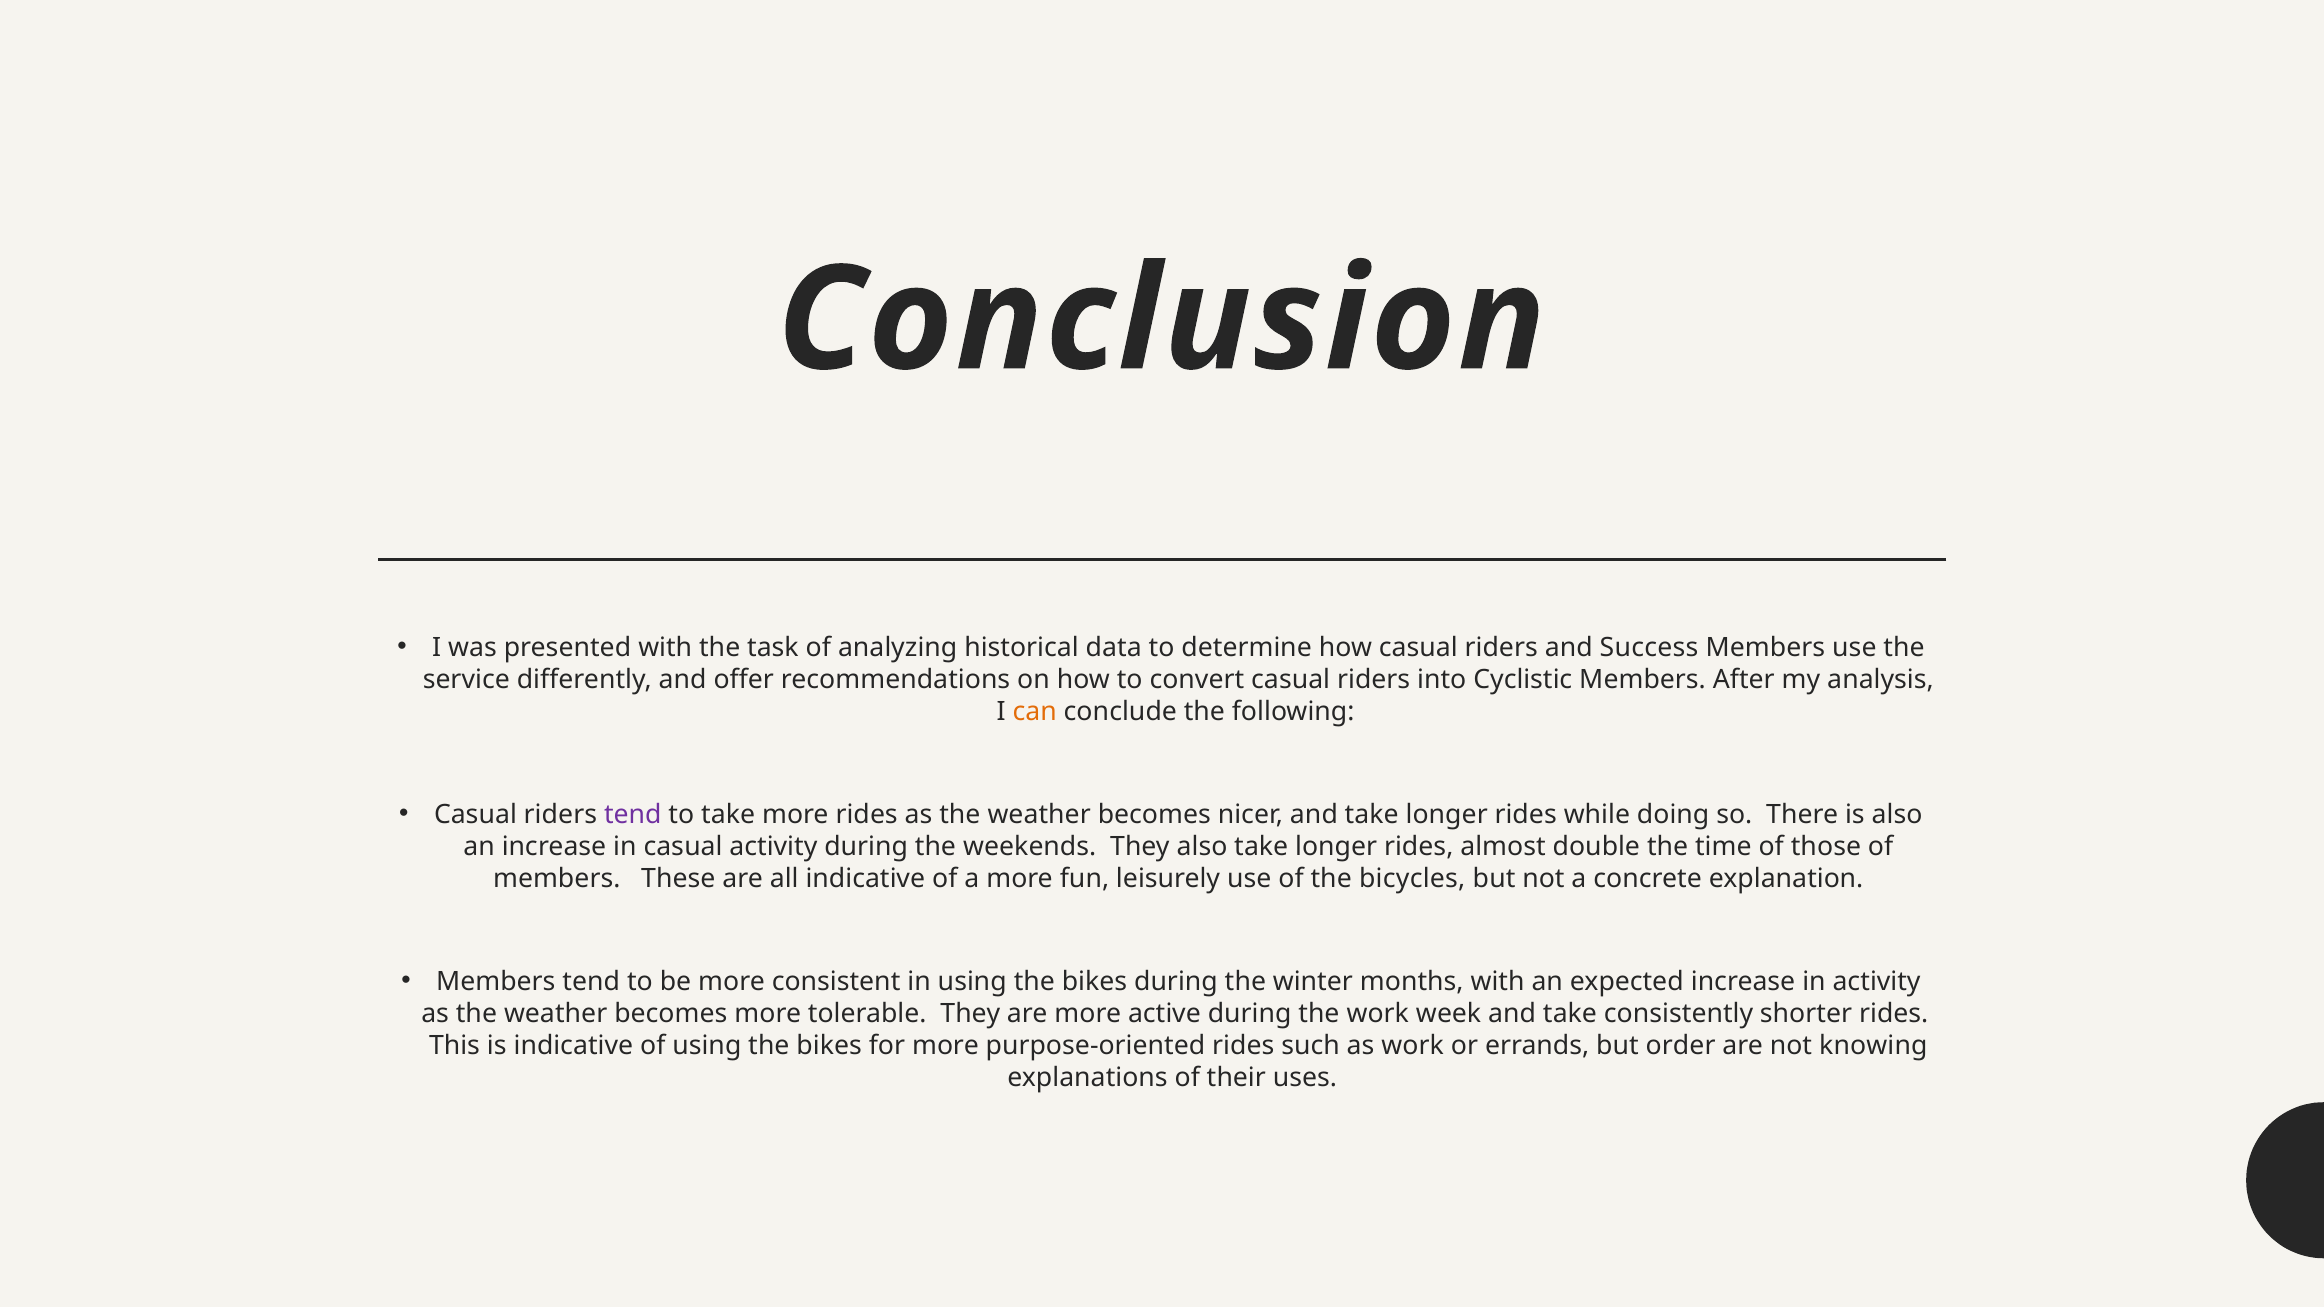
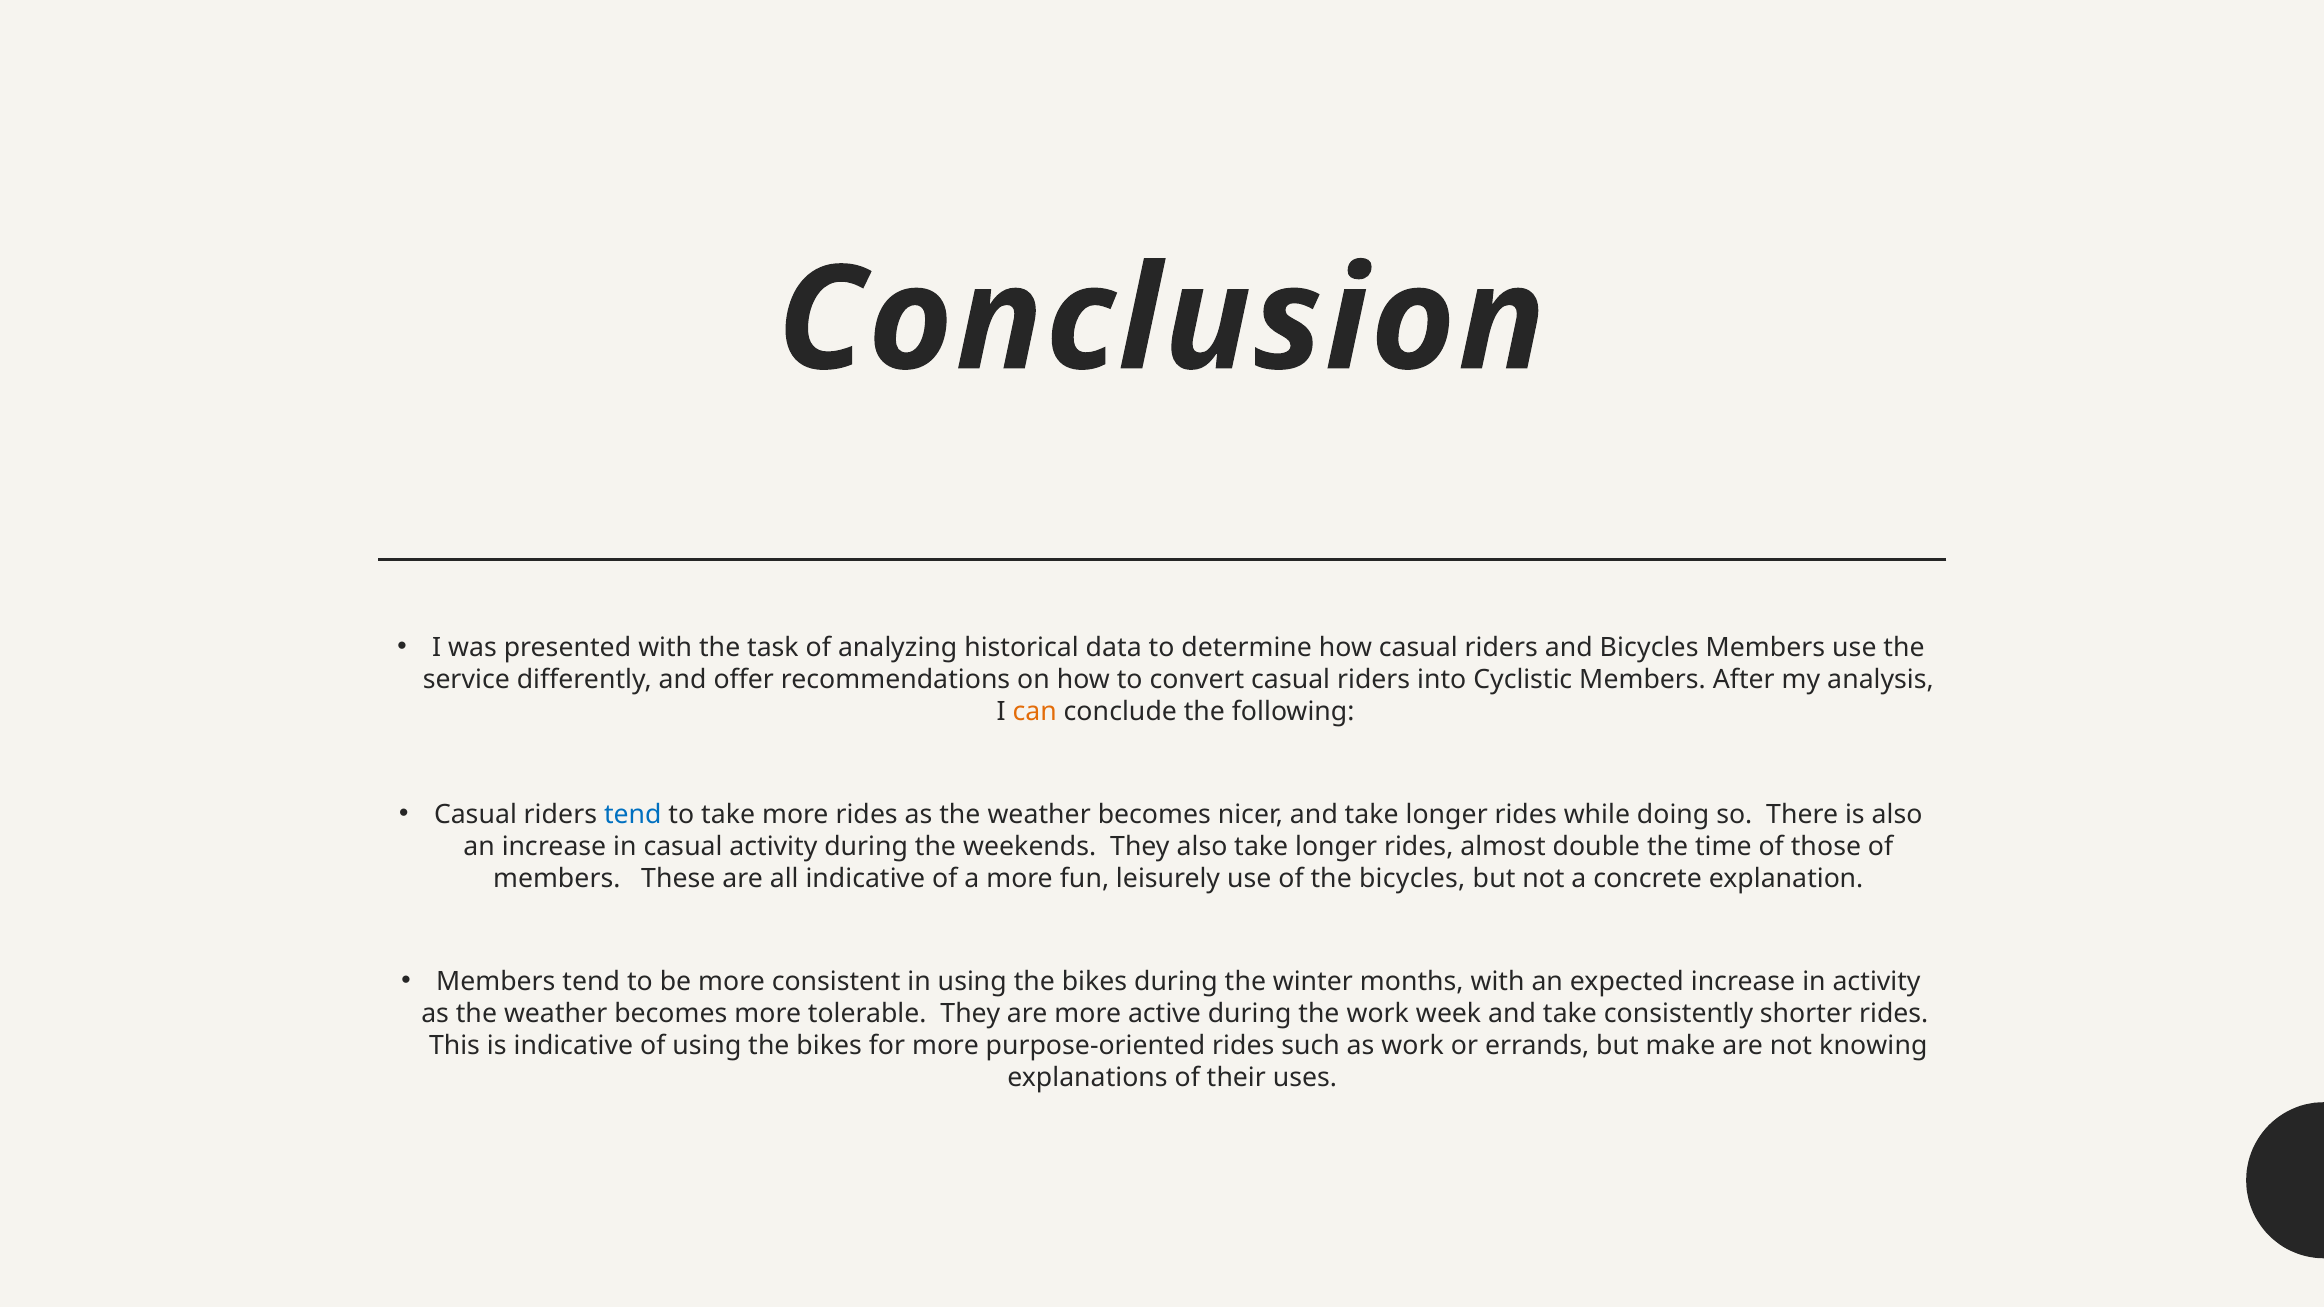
and Success: Success -> Bicycles
tend at (633, 815) colour: purple -> blue
order: order -> make
